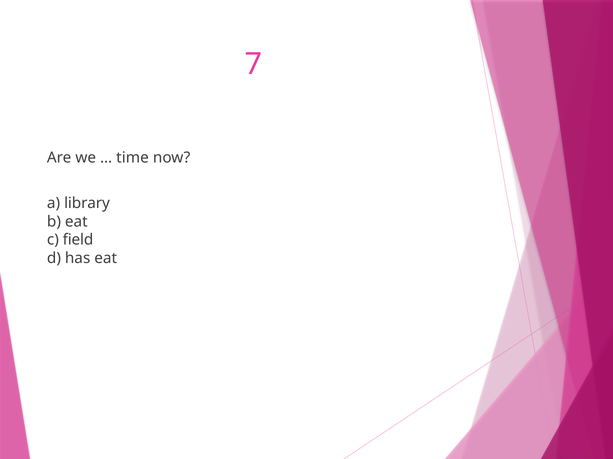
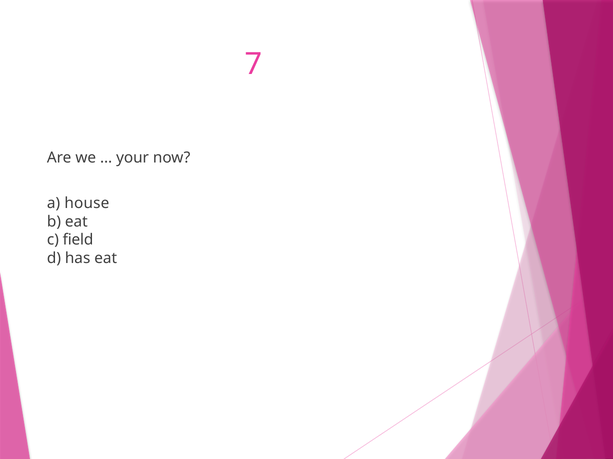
time: time -> your
library: library -> house
